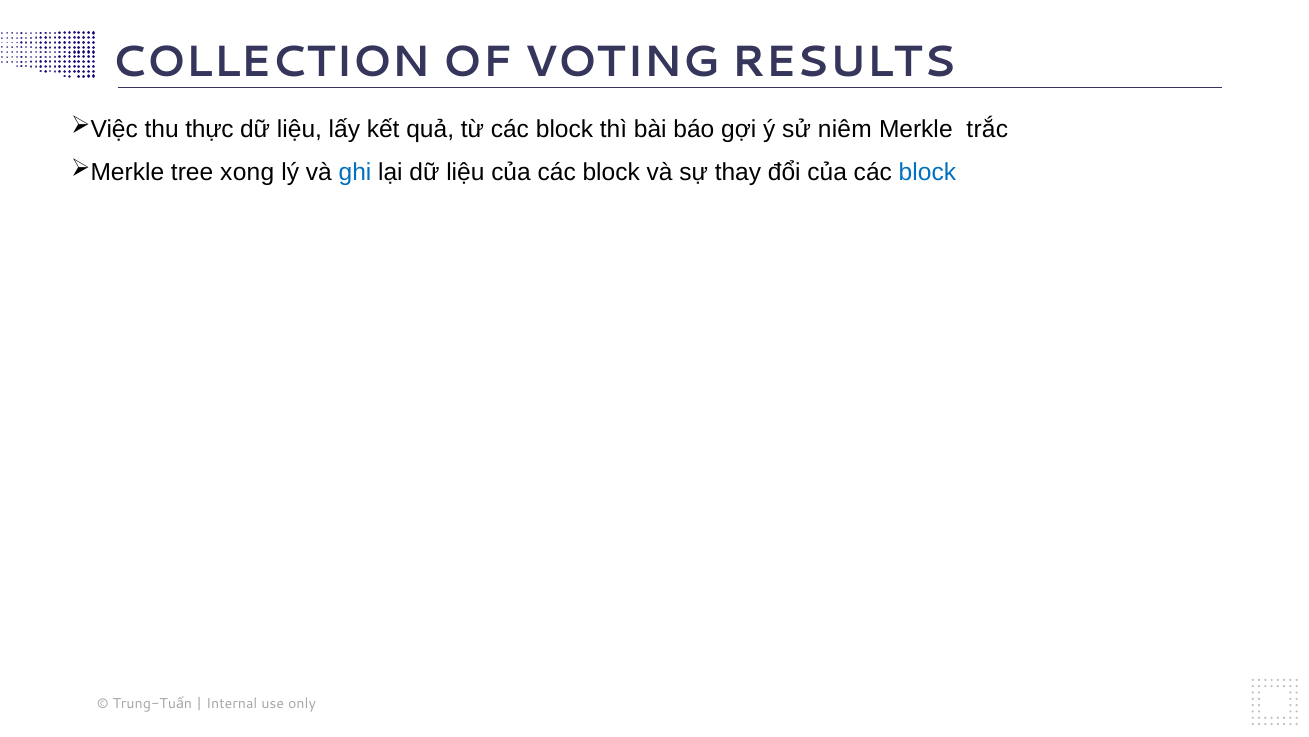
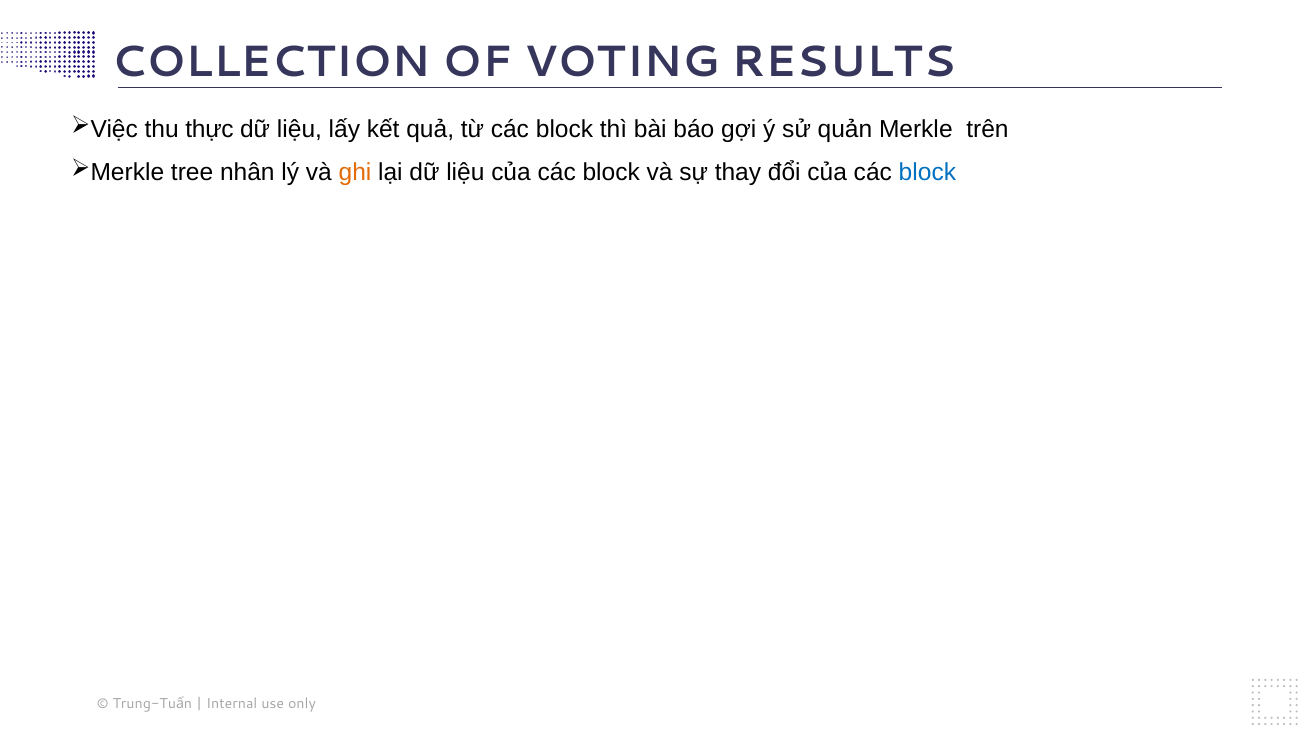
niêm: niêm -> quản
trắc: trắc -> trên
xong: xong -> nhân
ghi colour: blue -> orange
